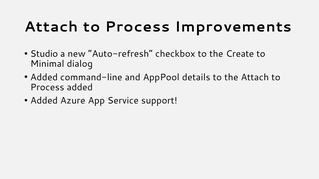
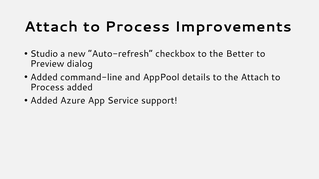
Create: Create -> Better
Minimal: Minimal -> Preview
